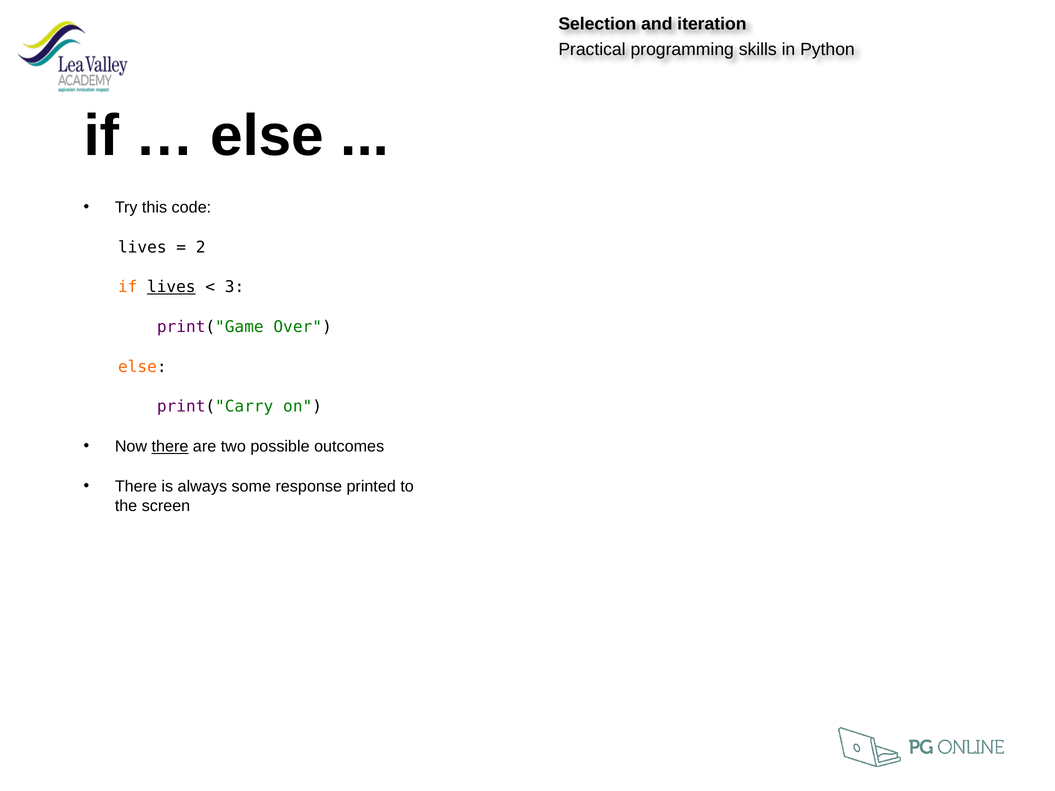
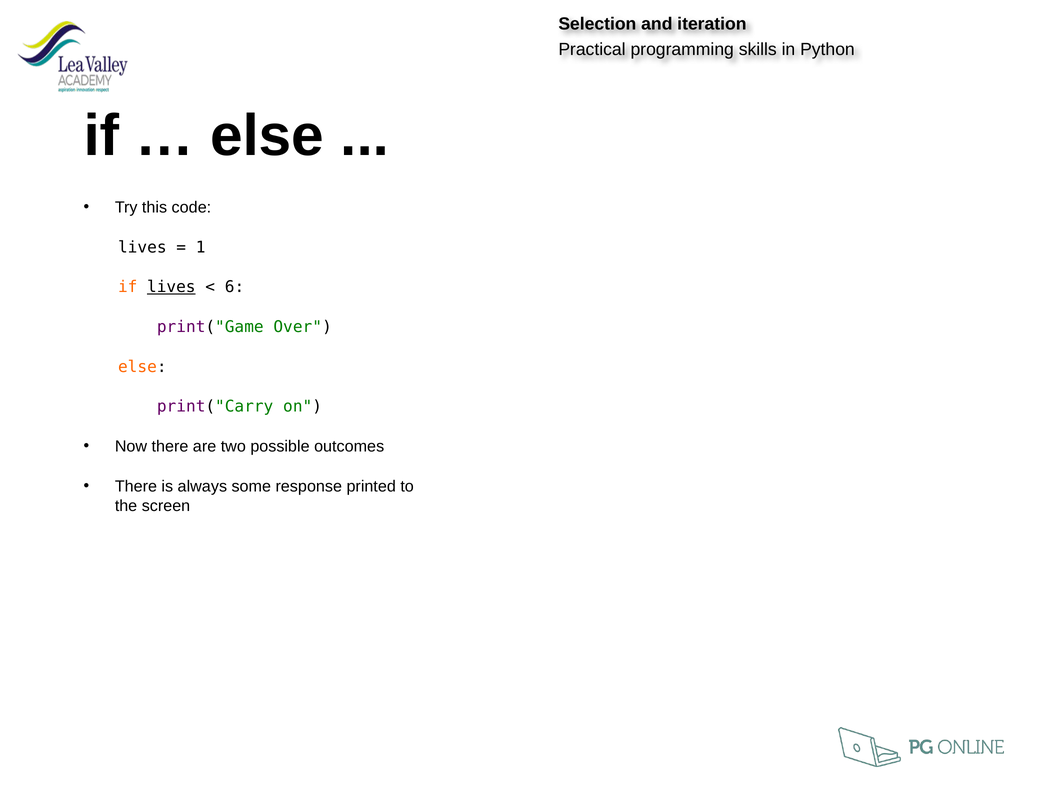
2: 2 -> 1
3: 3 -> 6
there at (170, 447) underline: present -> none
